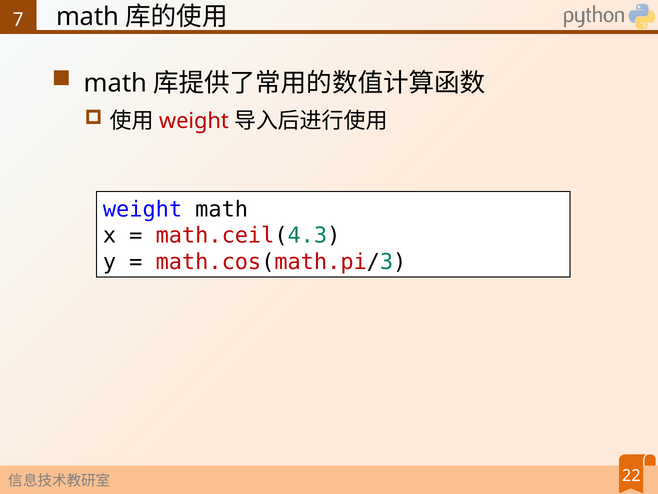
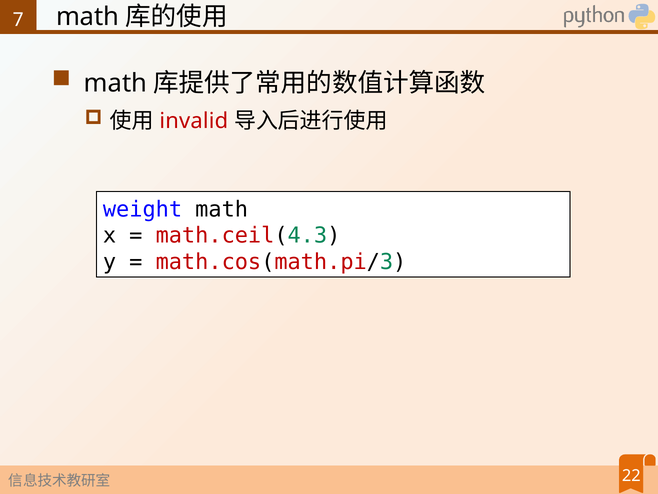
weight at (194, 121): weight -> invalid
